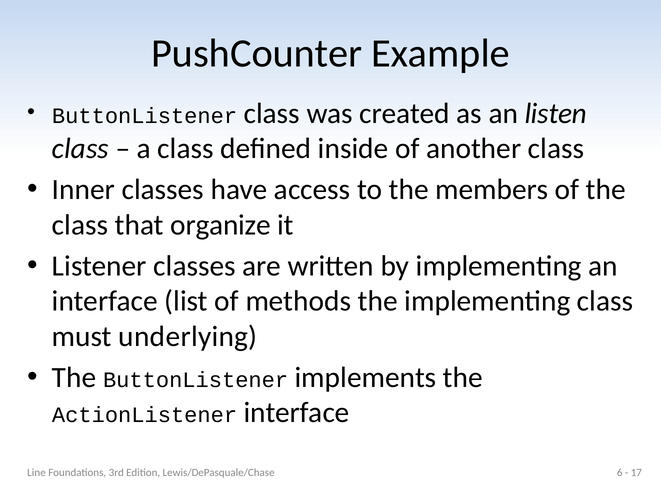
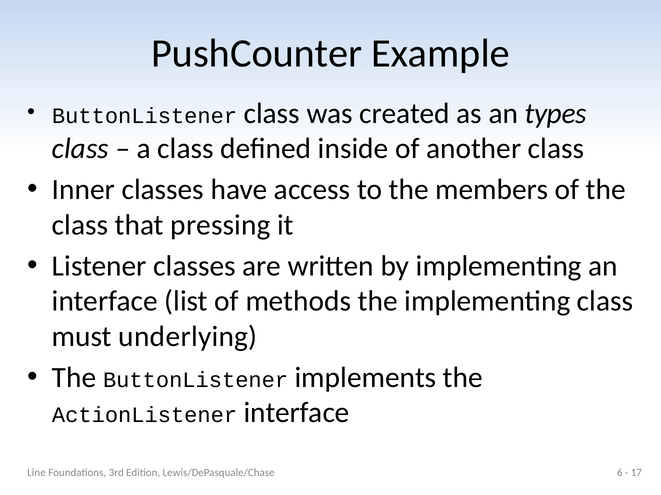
listen: listen -> types
organize: organize -> pressing
